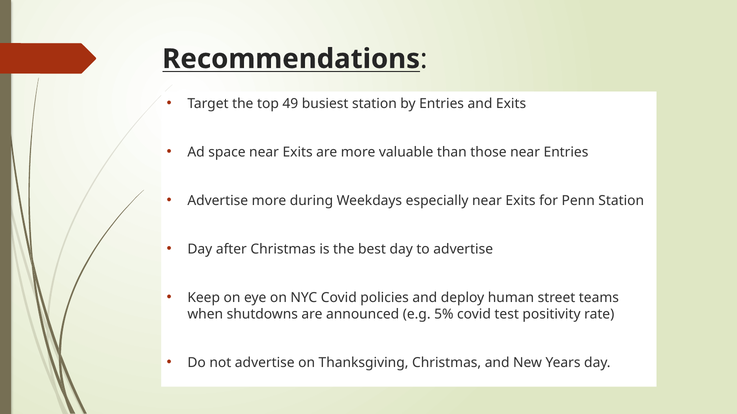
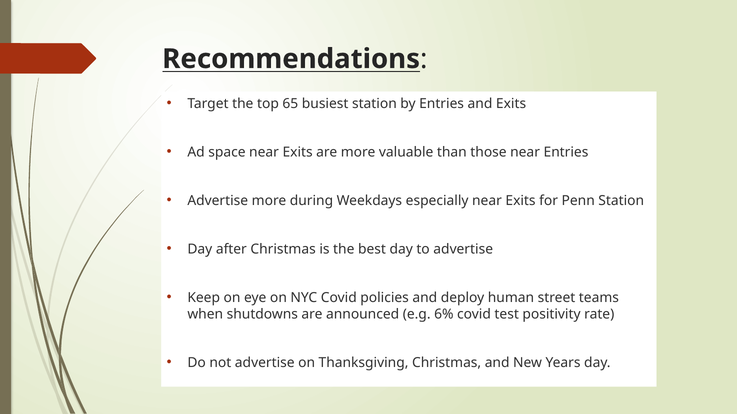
49: 49 -> 65
5%: 5% -> 6%
